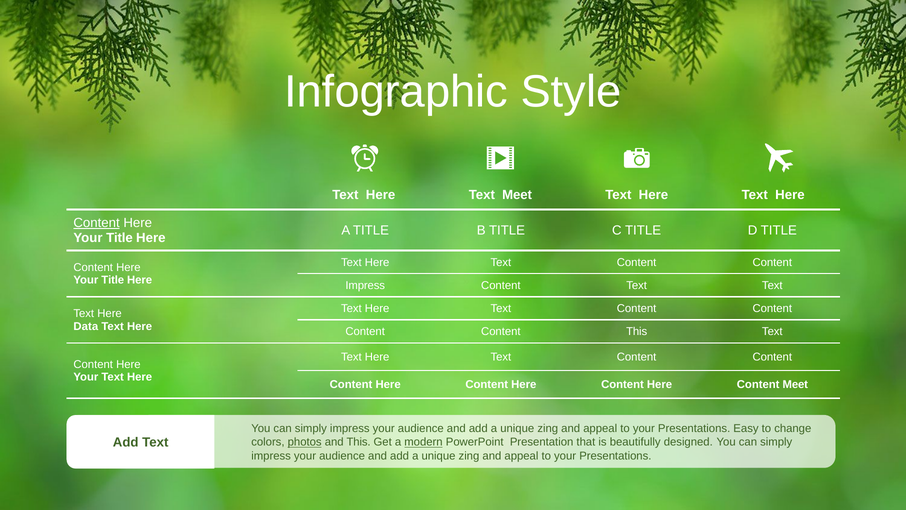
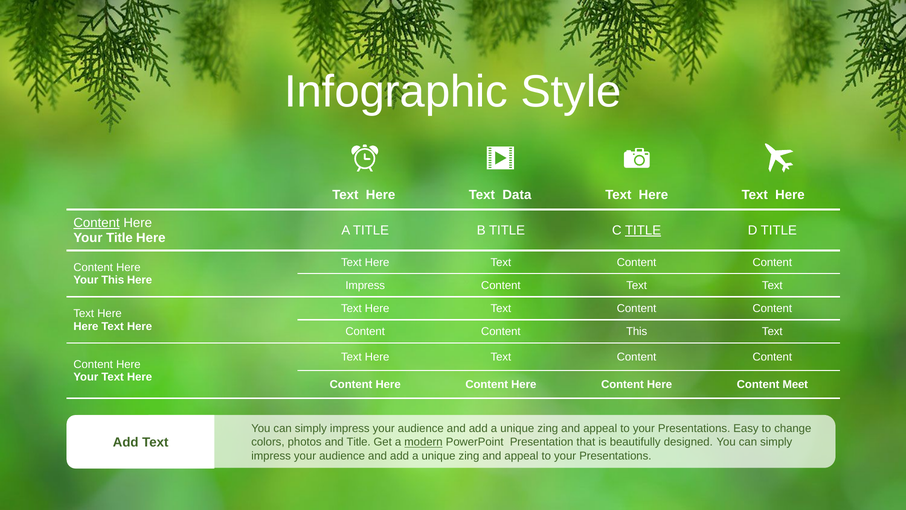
Text Meet: Meet -> Data
TITLE at (643, 230) underline: none -> present
Title at (113, 280): Title -> This
Data at (86, 326): Data -> Here
photos underline: present -> none
and This: This -> Title
